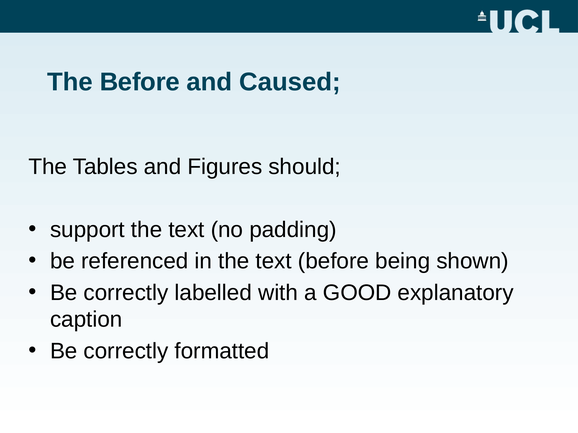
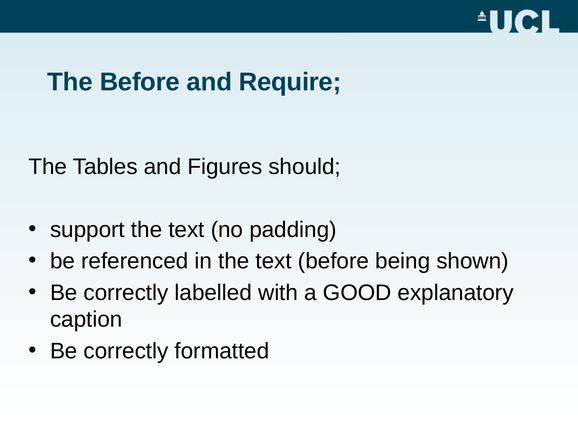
Caused: Caused -> Require
